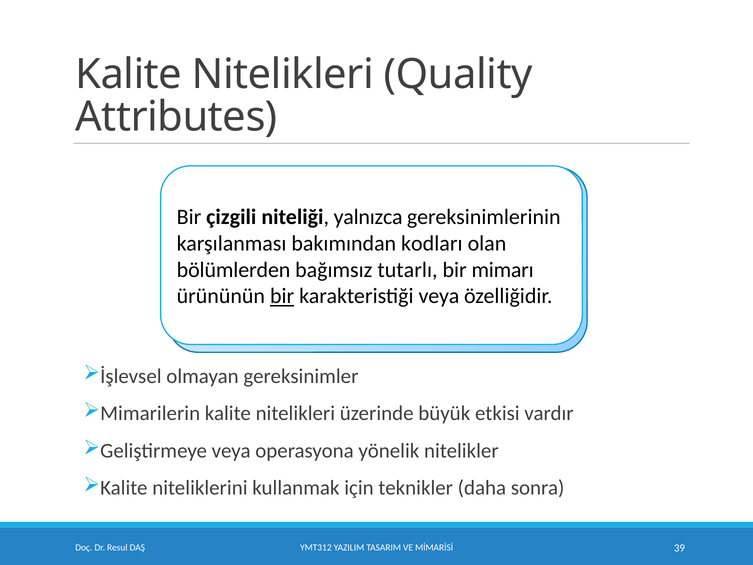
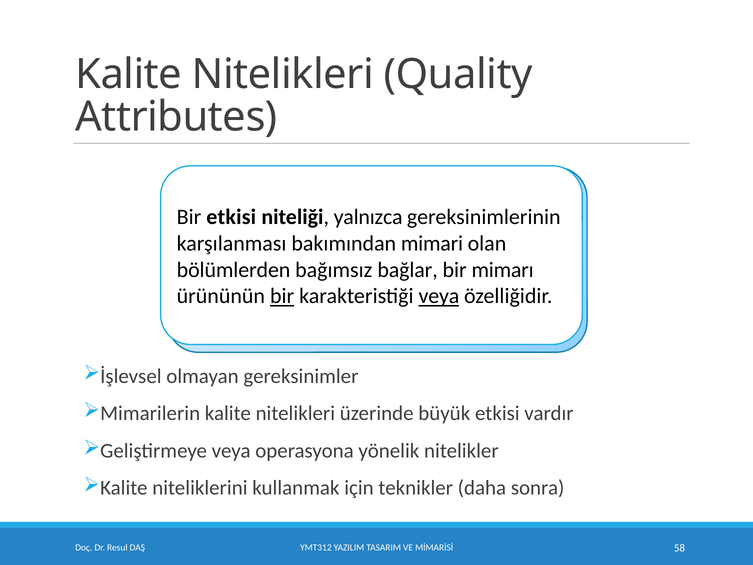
Bir çizgili: çizgili -> etkisi
kodları: kodları -> mimari
tutarlı: tutarlı -> bağlar
veya at (439, 296) underline: none -> present
39: 39 -> 58
